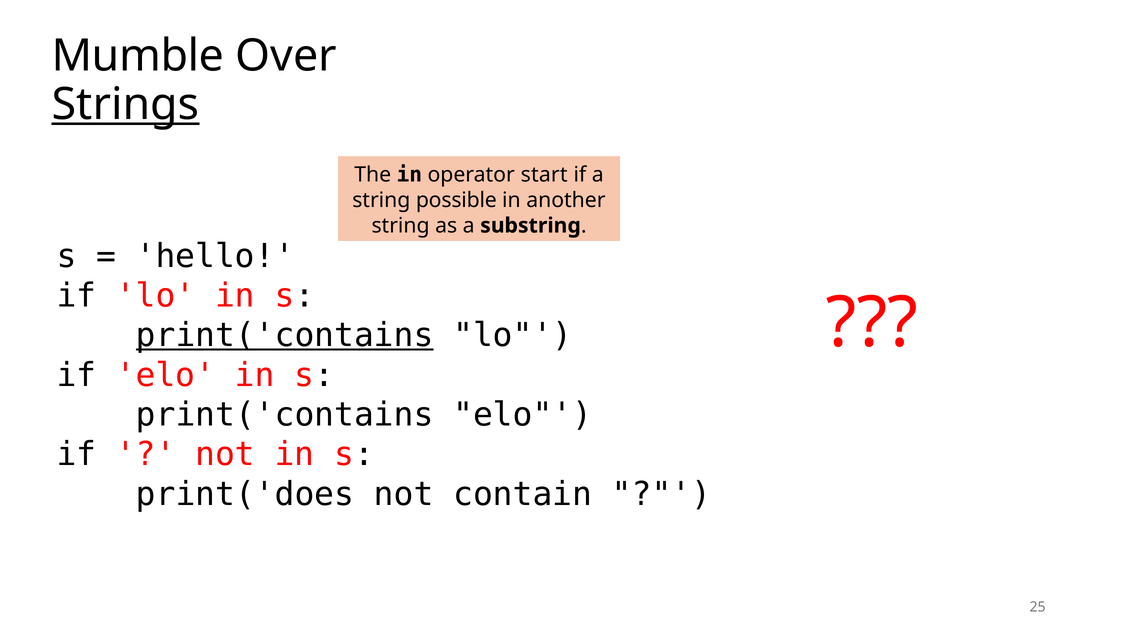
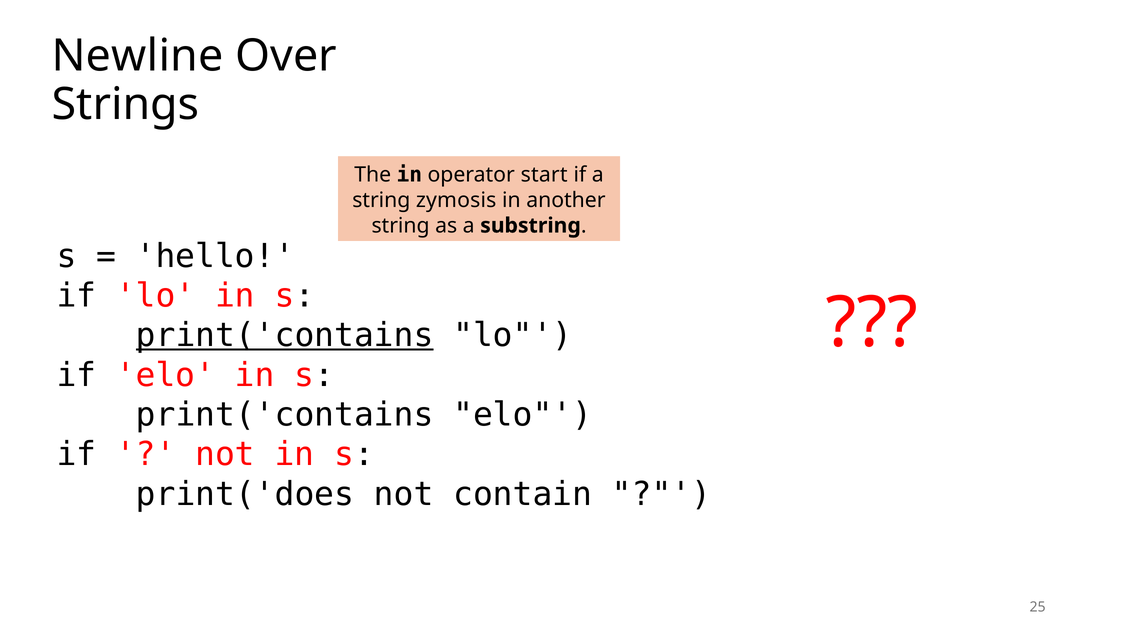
Mumble: Mumble -> Newline
Strings underline: present -> none
possible: possible -> zymosis
